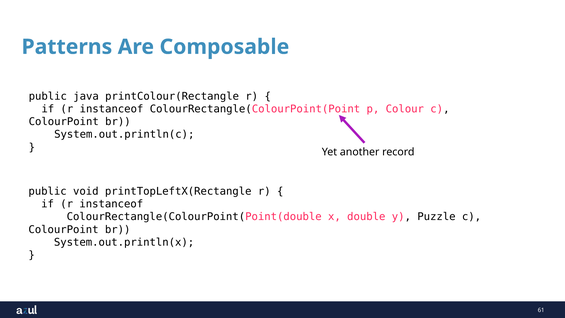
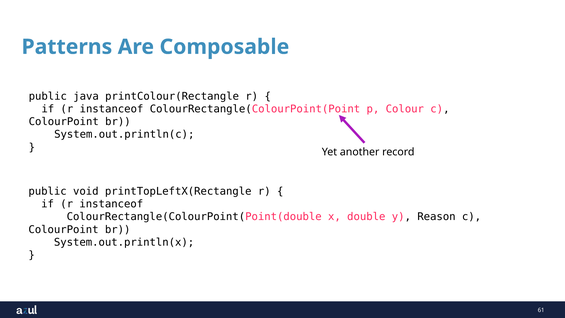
Puzzle: Puzzle -> Reason
